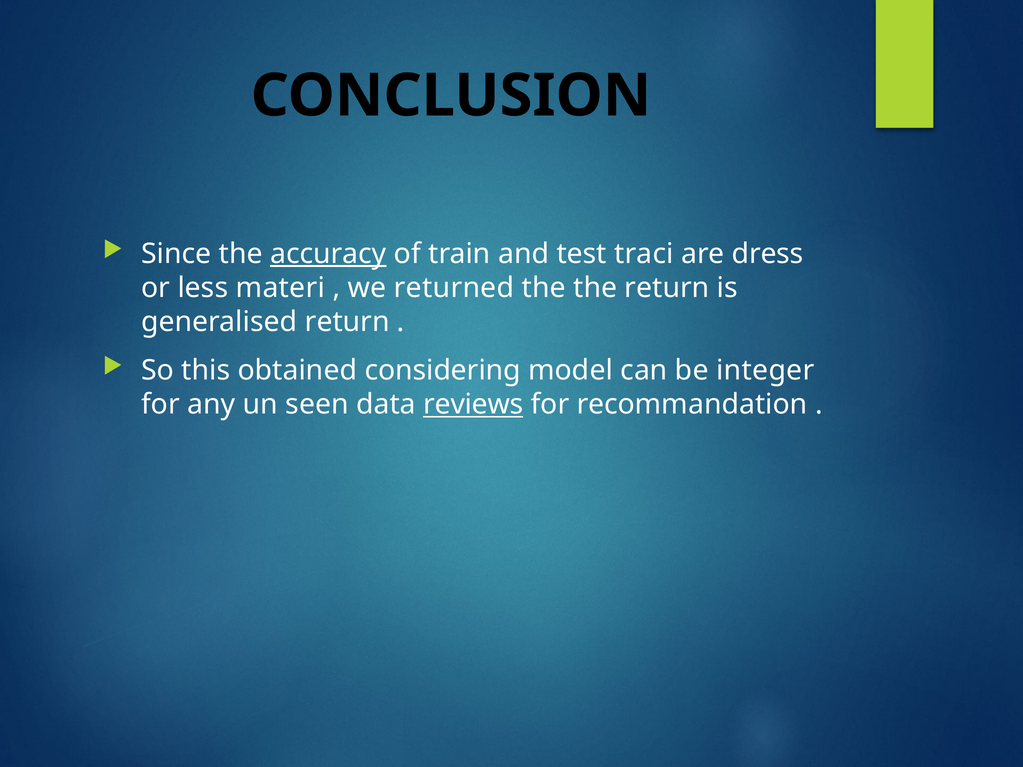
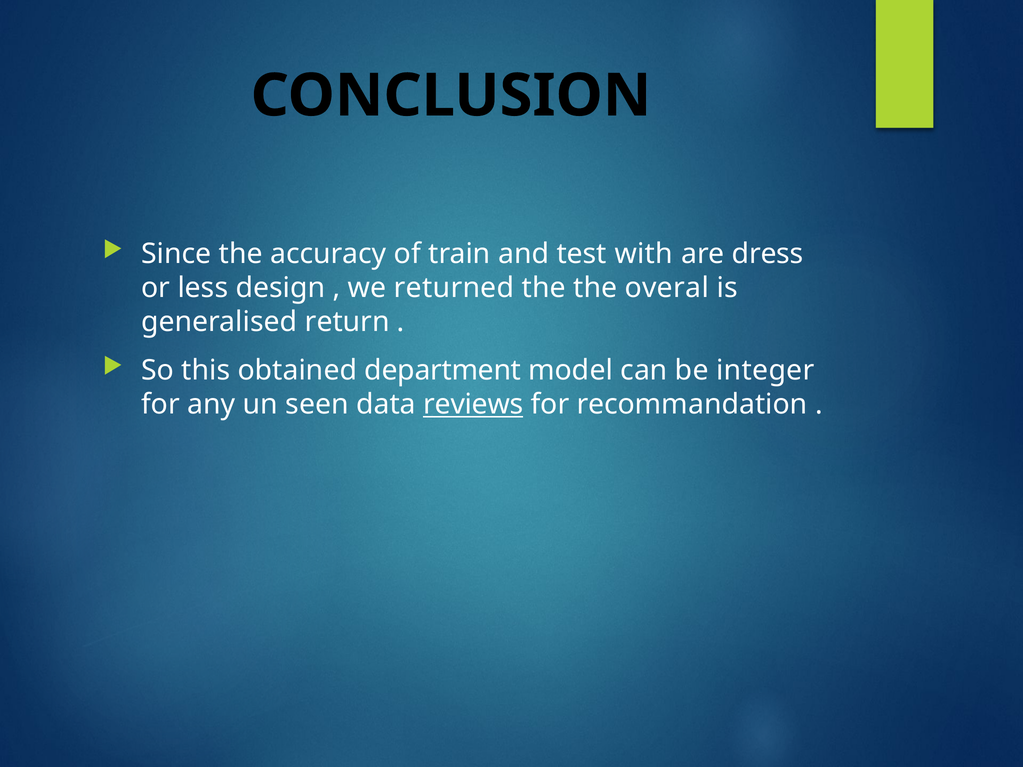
accuracy underline: present -> none
traci: traci -> with
materi: materi -> design
the return: return -> overal
considering: considering -> department
